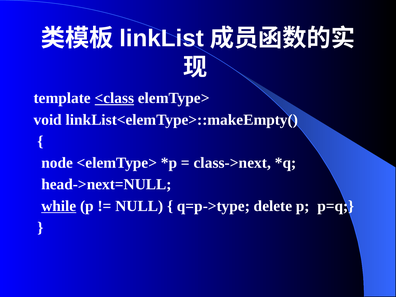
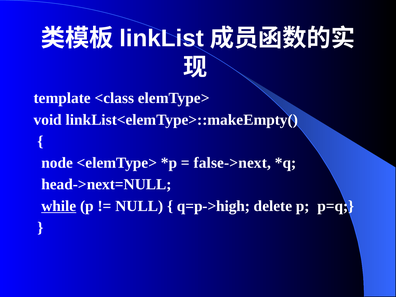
<class underline: present -> none
class->next: class->next -> false->next
q=p->type: q=p->type -> q=p->high
